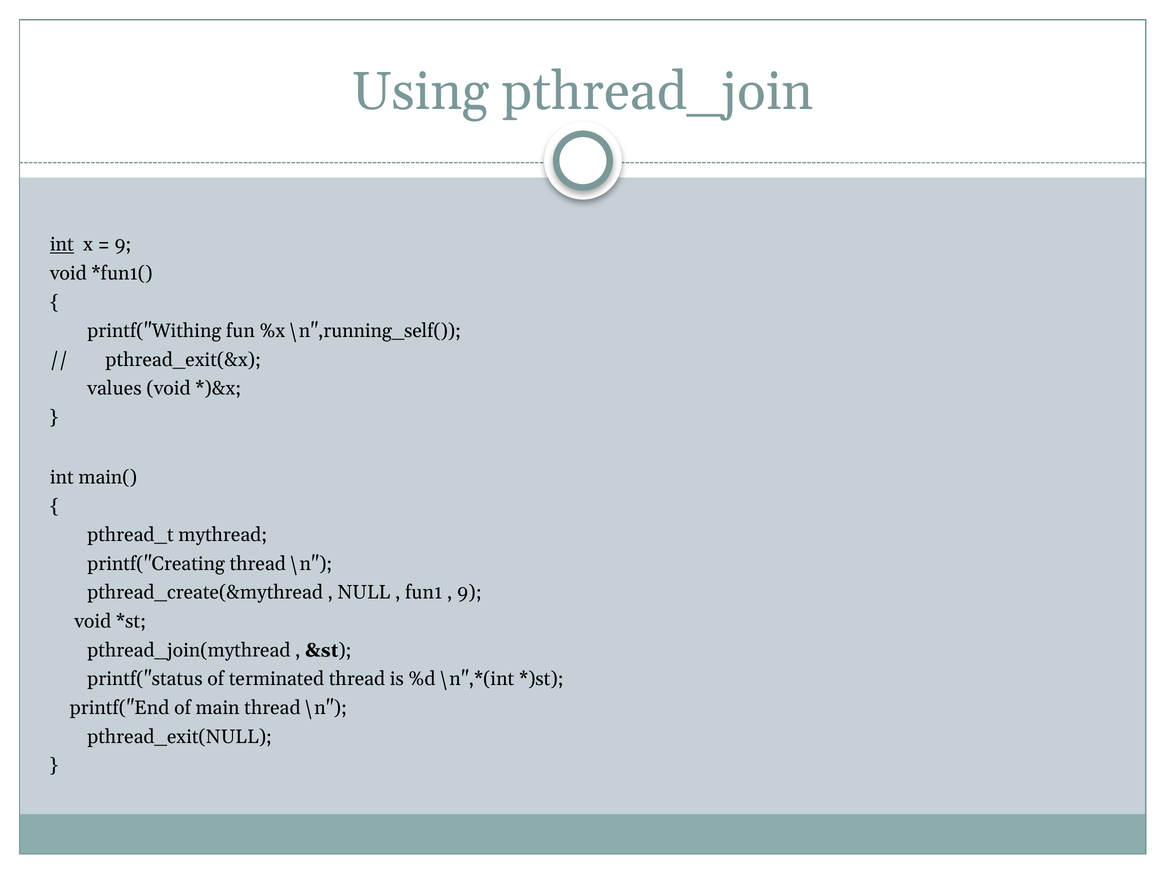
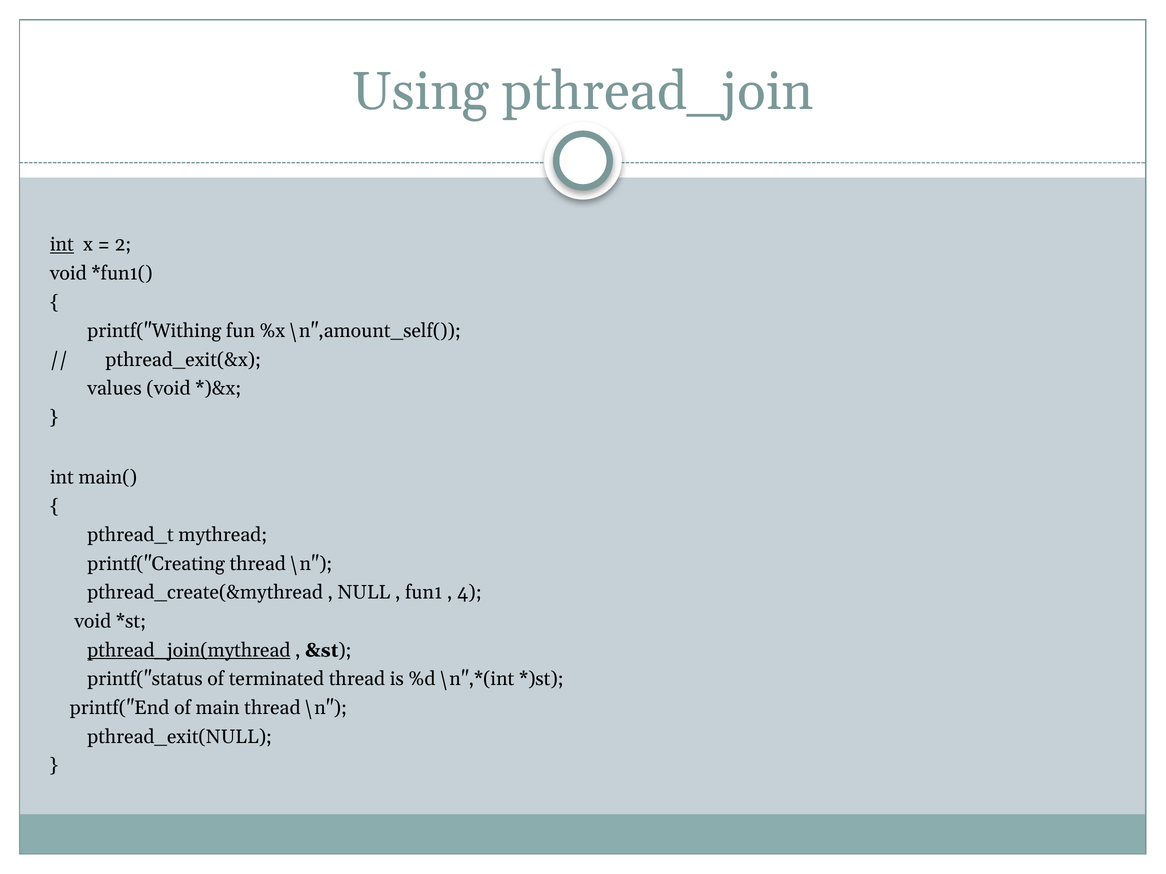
9 at (123, 245): 9 -> 2
\n",running_self(: \n",running_self( -> \n",amount_self(
9 at (469, 593): 9 -> 4
pthread_join(mythread underline: none -> present
